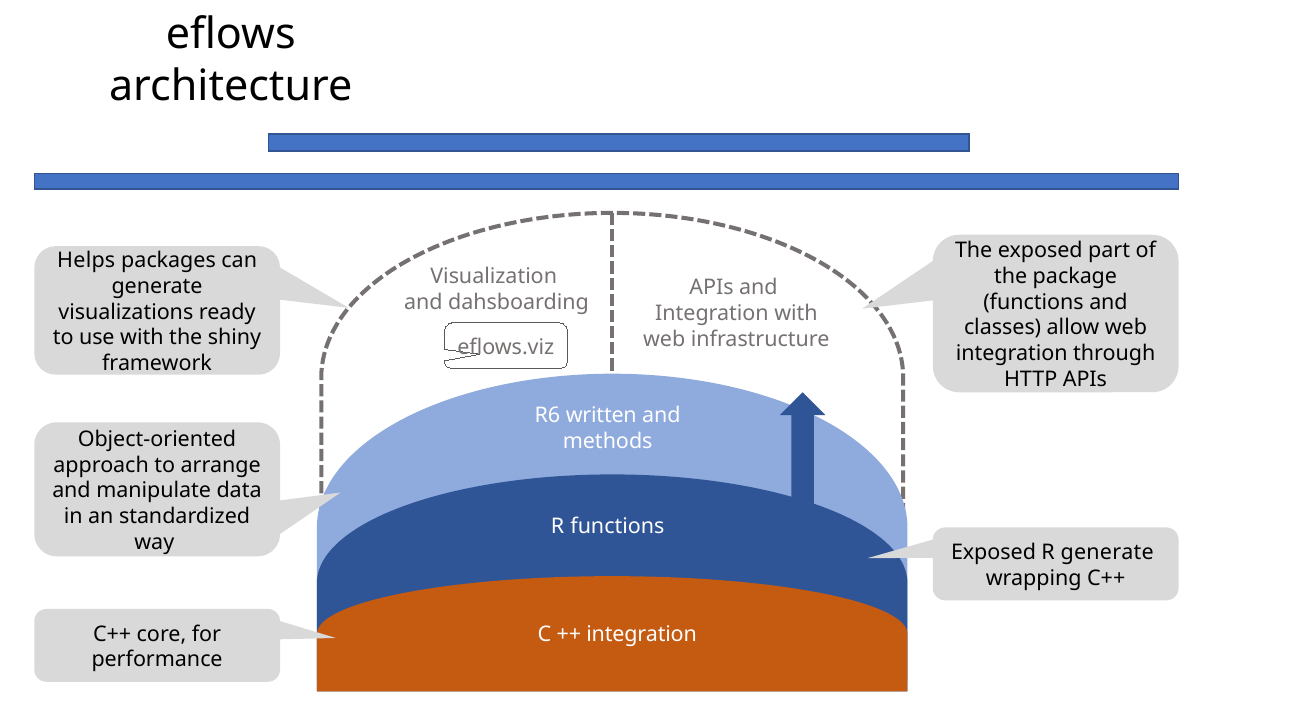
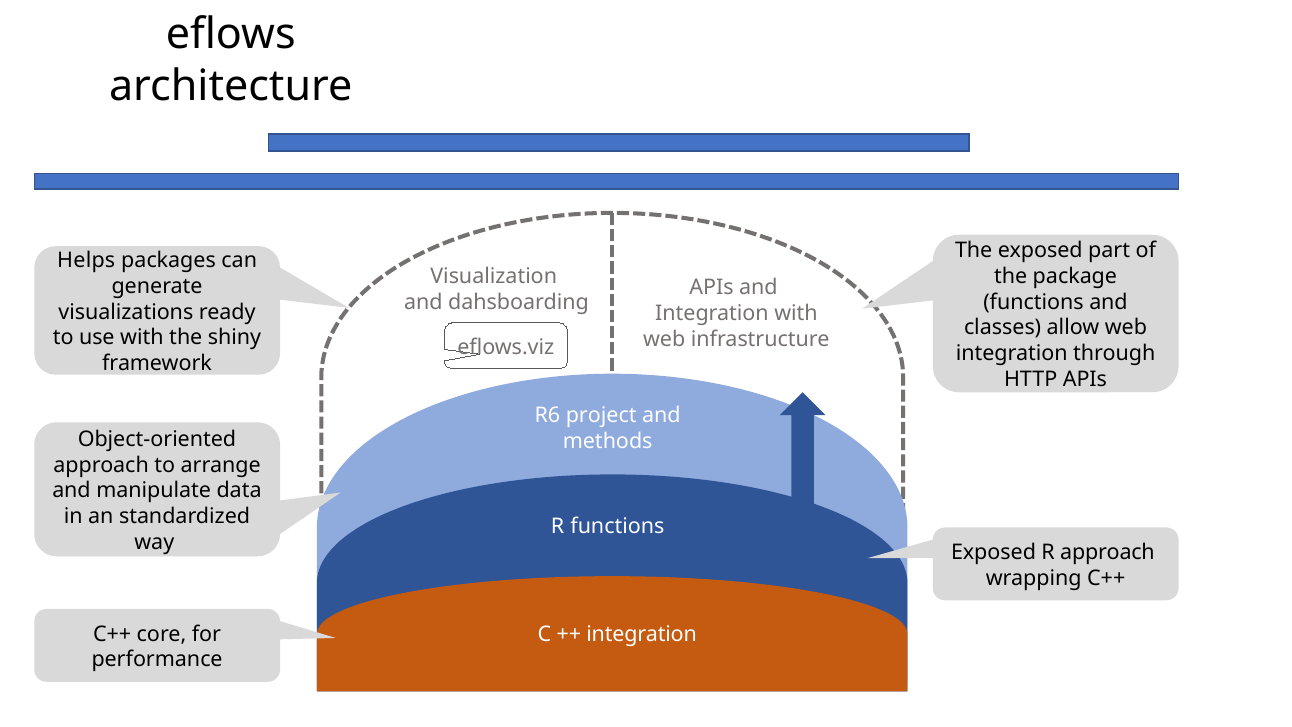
written: written -> project
R generate: generate -> approach
